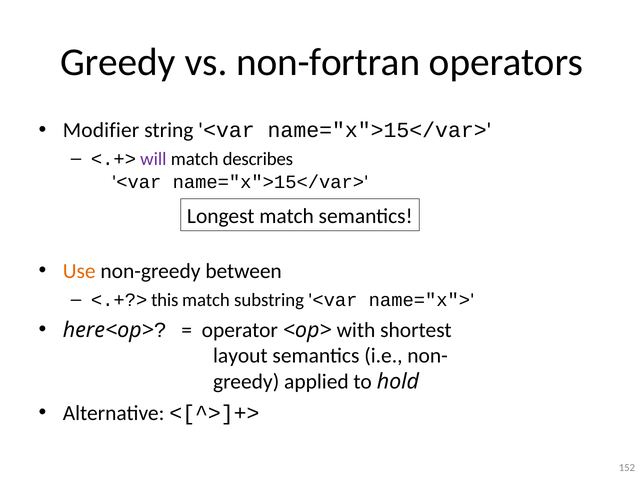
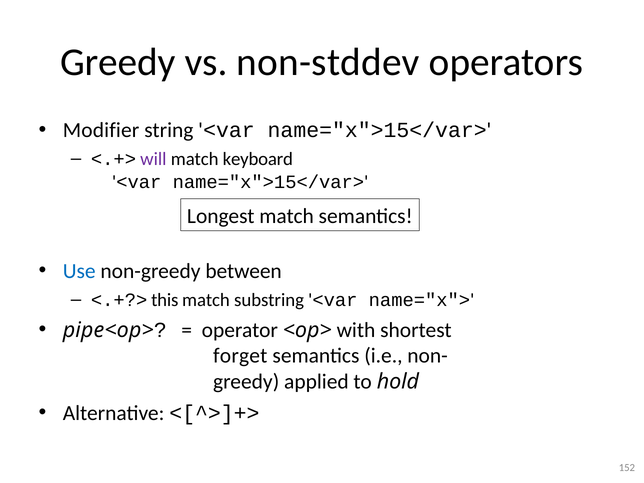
non-fortran: non-fortran -> non-stddev
describes: describes -> keyboard
Use colour: orange -> blue
here<op>: here<op> -> pipe<op>
layout: layout -> forget
